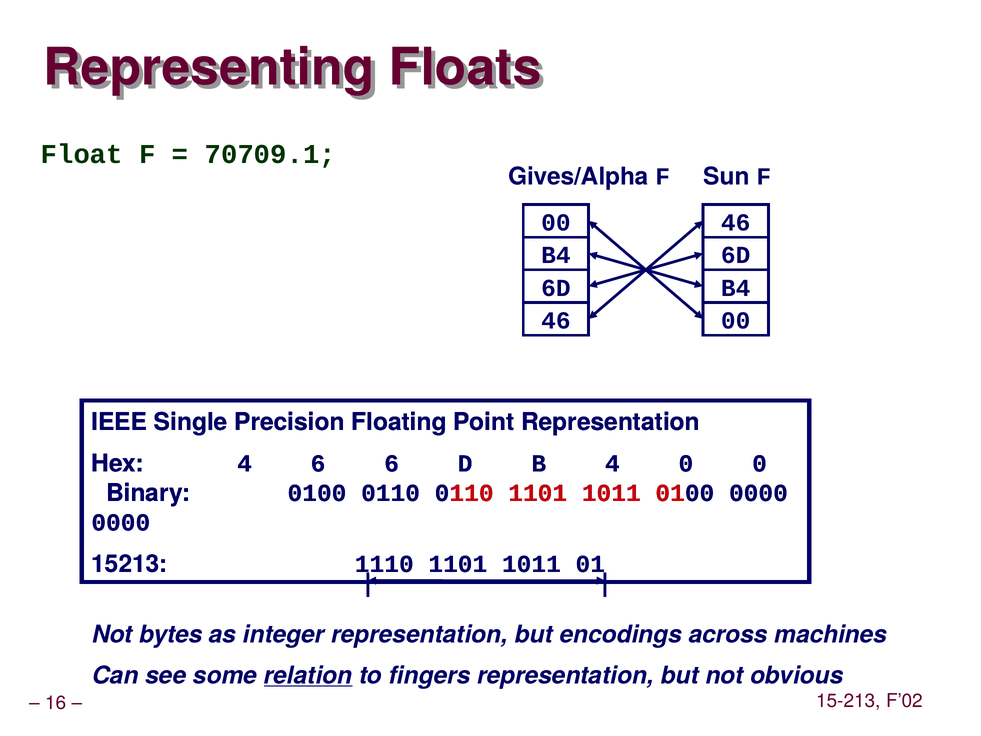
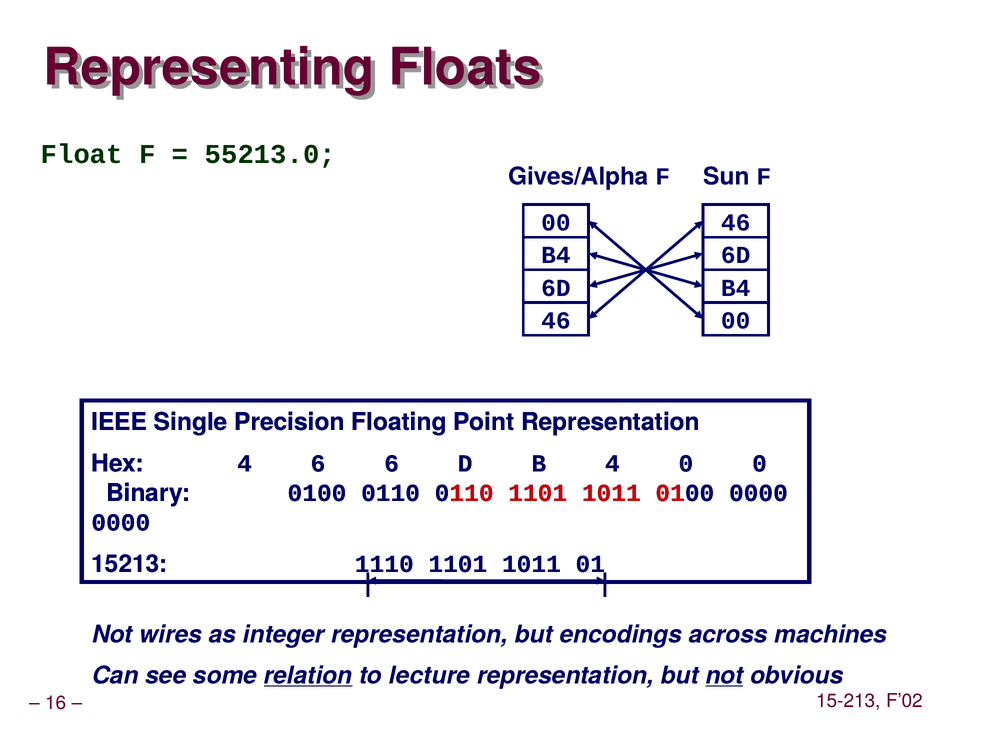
70709.1: 70709.1 -> 55213.0
bytes: bytes -> wires
fingers: fingers -> lecture
not at (724, 675) underline: none -> present
